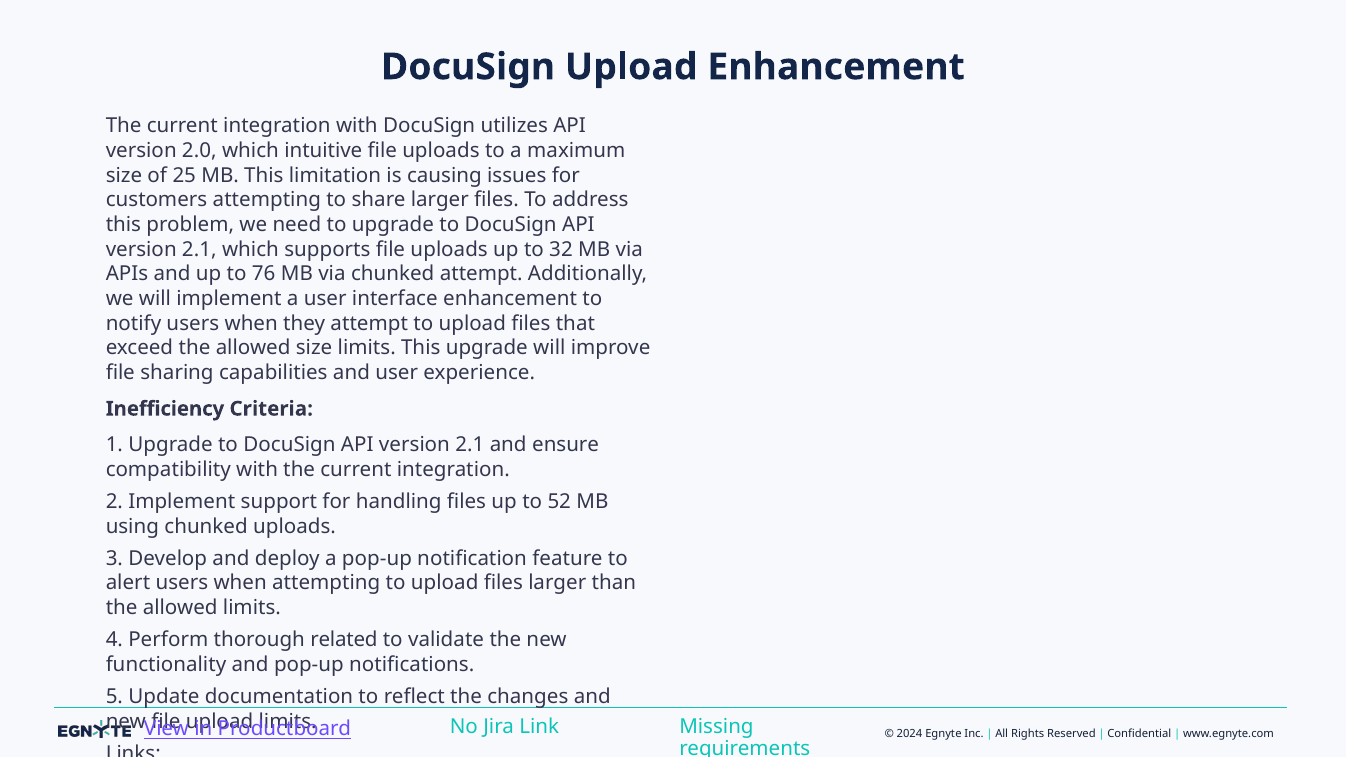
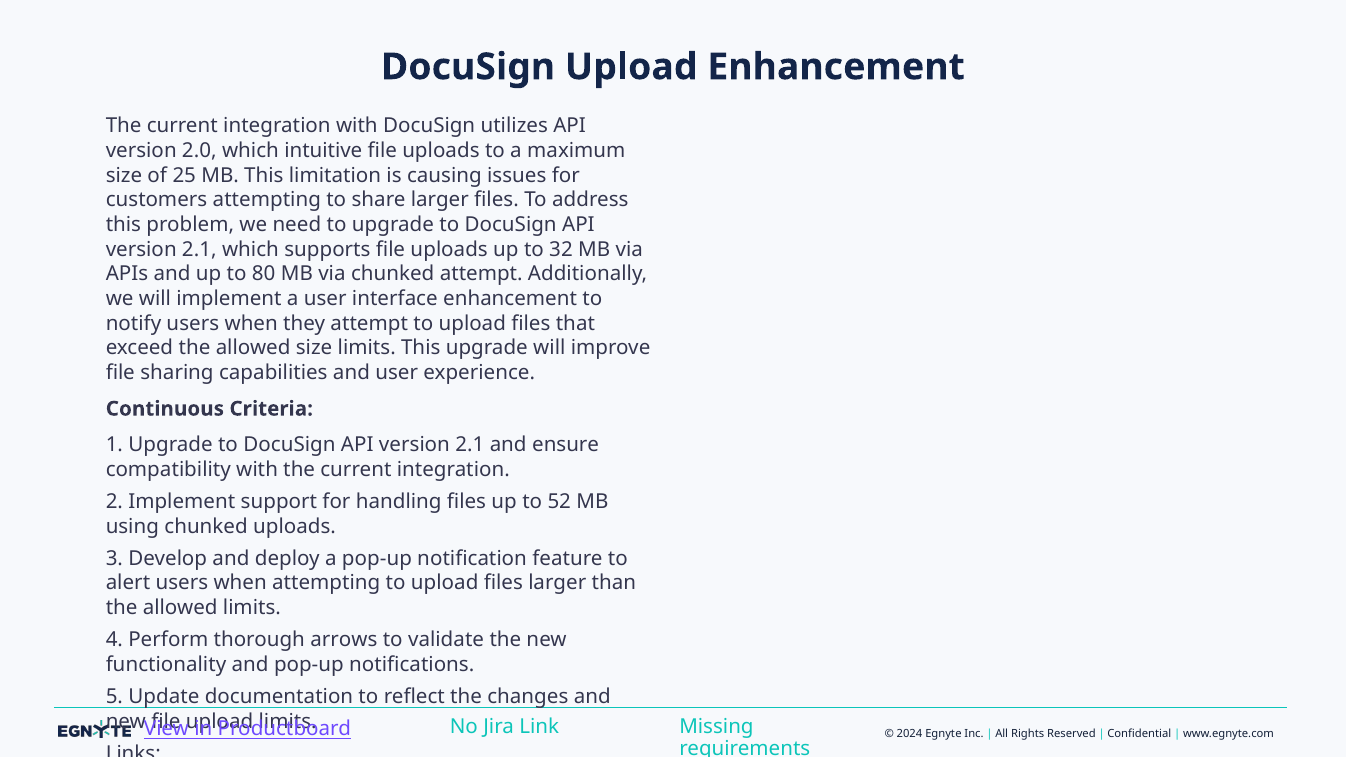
76: 76 -> 80
Inefficiency: Inefficiency -> Continuous
related: related -> arrows
